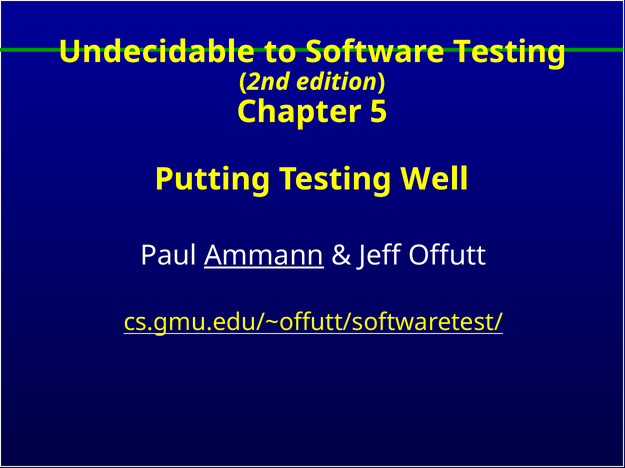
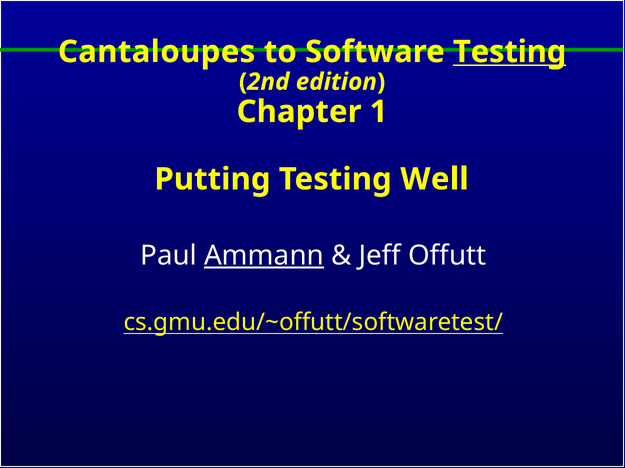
Undecidable: Undecidable -> Cantaloupes
Testing at (510, 52) underline: none -> present
5: 5 -> 1
